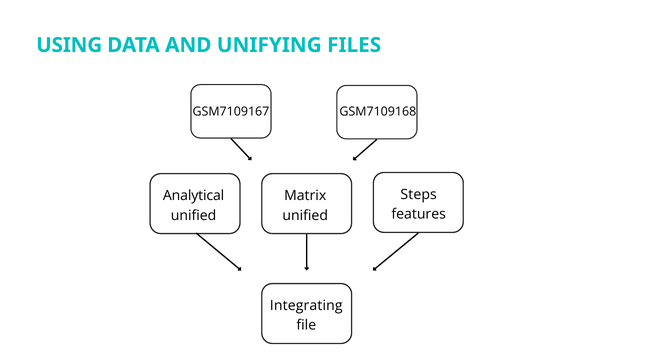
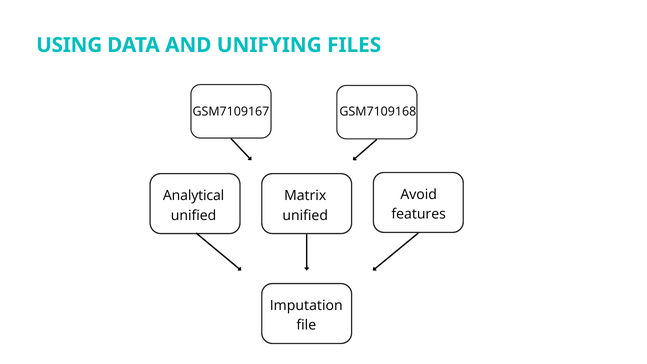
Steps: Steps -> Avoid
Integrating: Integrating -> Imputation
